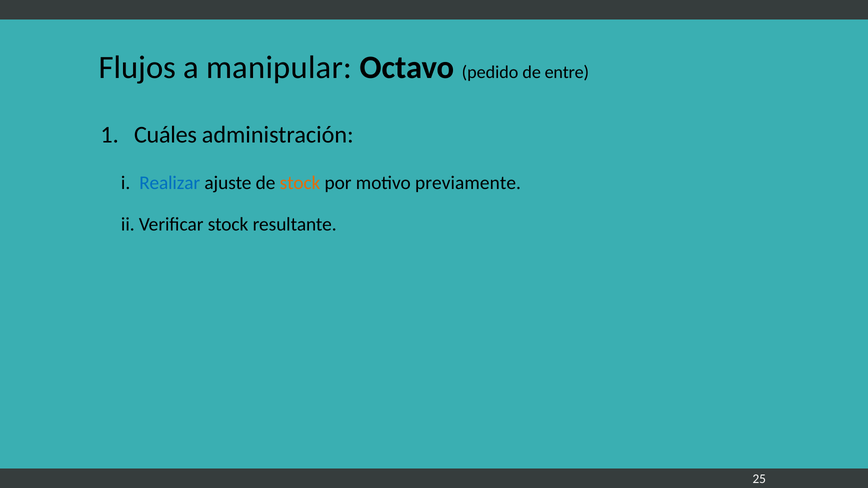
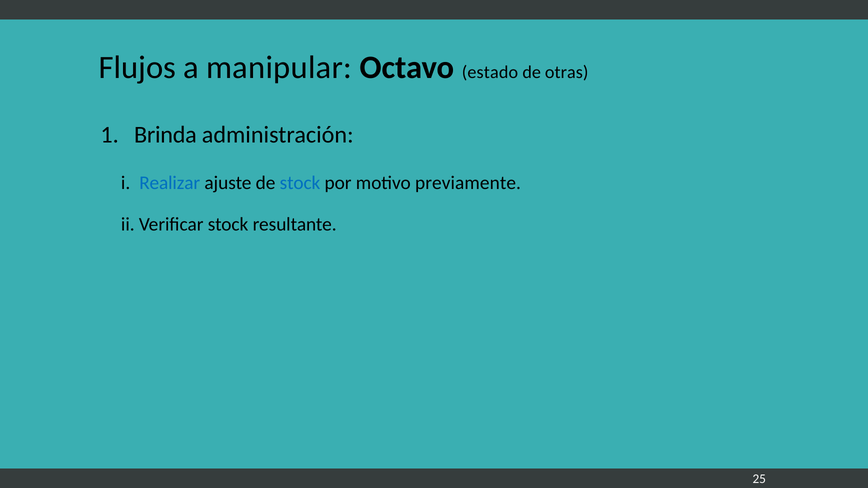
pedido: pedido -> estado
entre: entre -> otras
Cuáles: Cuáles -> Brinda
stock at (300, 183) colour: orange -> blue
